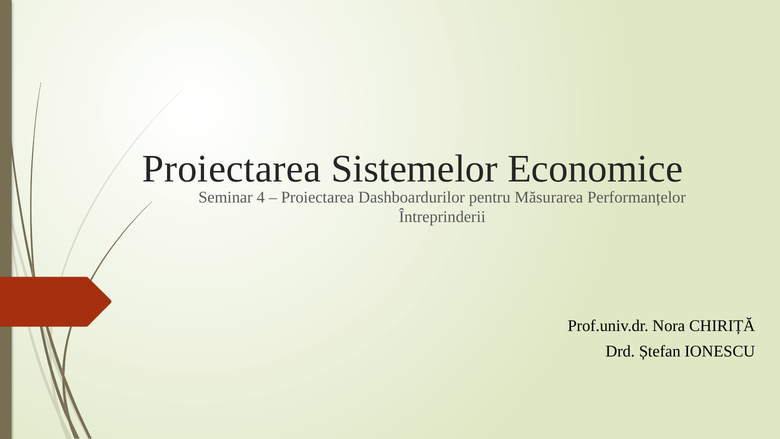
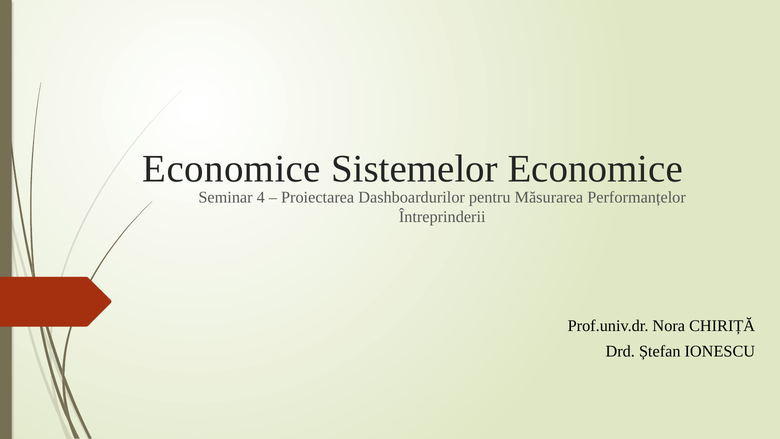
Proiectarea at (232, 169): Proiectarea -> Economice
